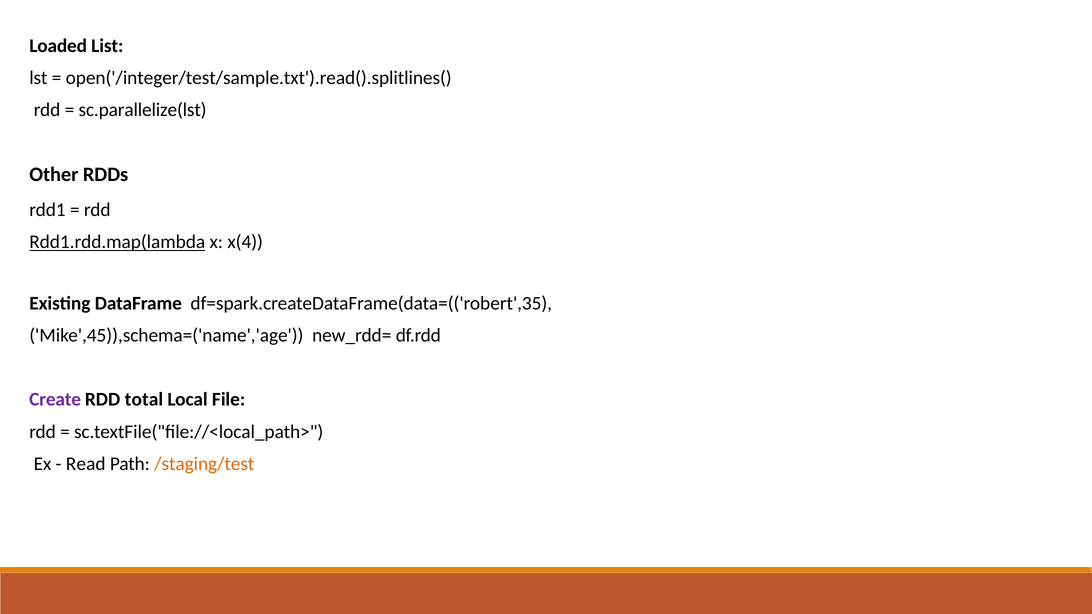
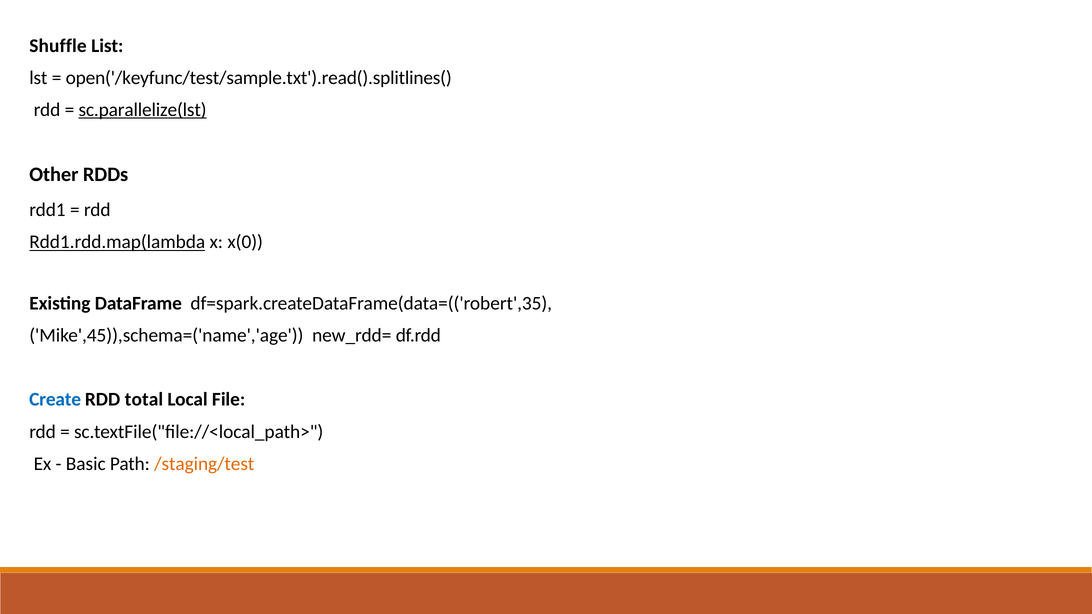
Loaded: Loaded -> Shuffle
open('/integer/test/sample.txt').read().splitlines(: open('/integer/test/sample.txt').read().splitlines( -> open('/keyfunc/test/sample.txt').read().splitlines(
sc.parallelize(lst underline: none -> present
x(4: x(4 -> x(0
Create colour: purple -> blue
Read: Read -> Basic
